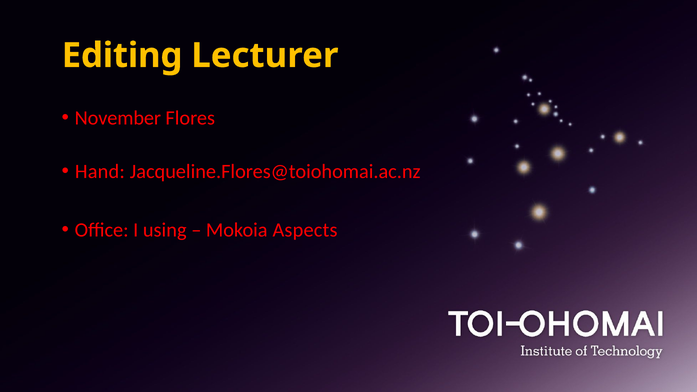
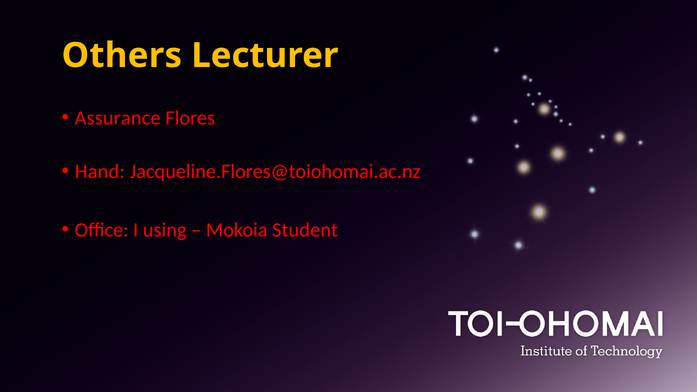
Editing: Editing -> Others
November: November -> Assurance
Aspects: Aspects -> Student
